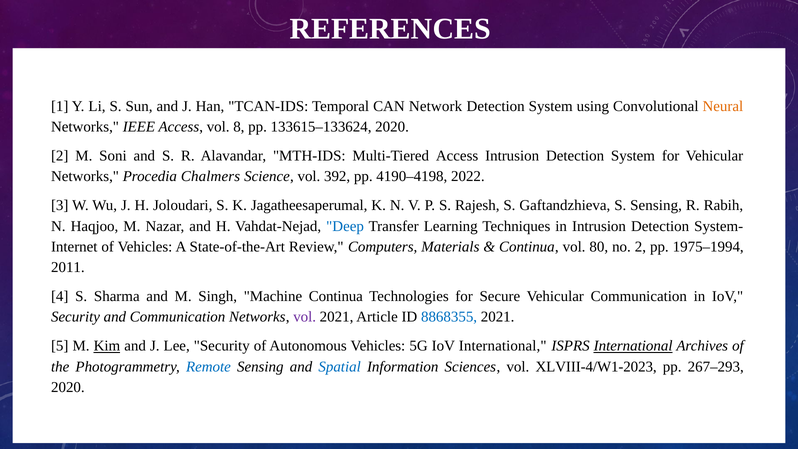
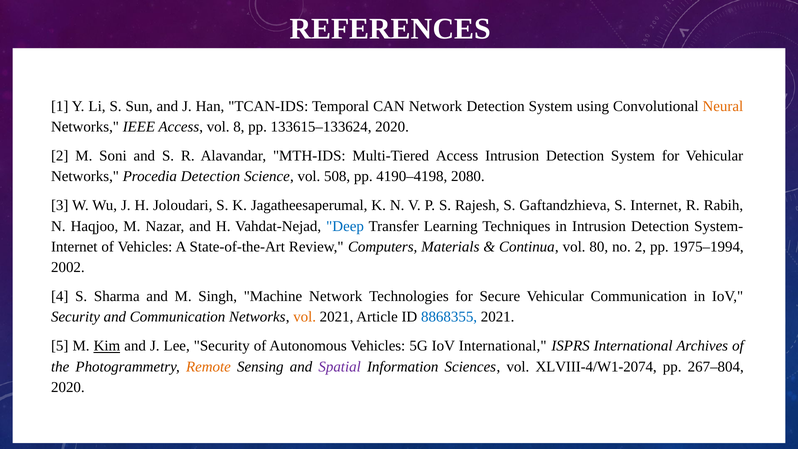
Procedia Chalmers: Chalmers -> Detection
392: 392 -> 508
2022: 2022 -> 2080
S Sensing: Sensing -> Internet
2011: 2011 -> 2002
Machine Continua: Continua -> Network
vol at (305, 317) colour: purple -> orange
International at (633, 346) underline: present -> none
Remote colour: blue -> orange
Spatial colour: blue -> purple
XLVIII-4/W1-2023: XLVIII-4/W1-2023 -> XLVIII-4/W1-2074
267–293: 267–293 -> 267–804
